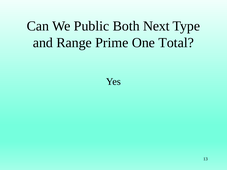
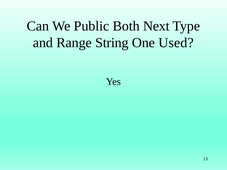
Prime: Prime -> String
Total: Total -> Used
